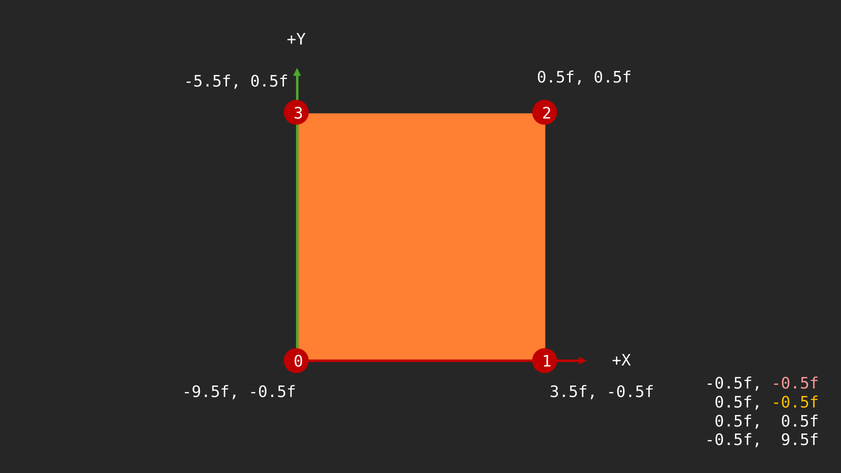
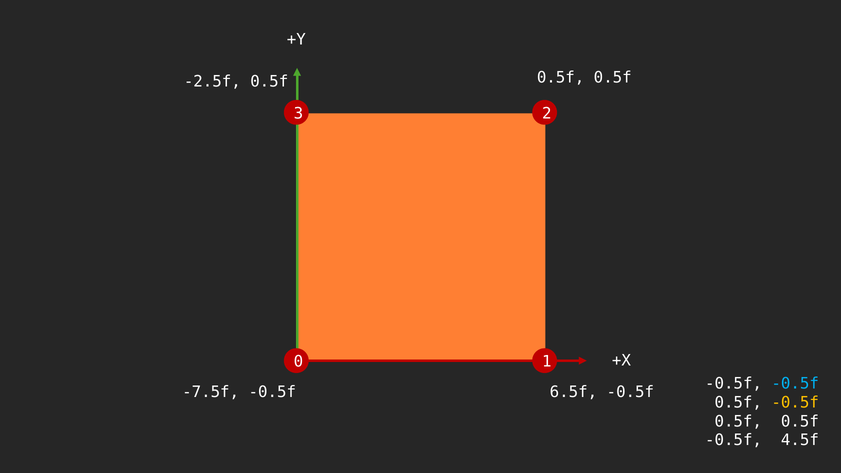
-5.5f: -5.5f -> -2.5f
-0.5f at (795, 384) colour: pink -> light blue
-9.5f: -9.5f -> -7.5f
3.5f: 3.5f -> 6.5f
9.5f: 9.5f -> 4.5f
